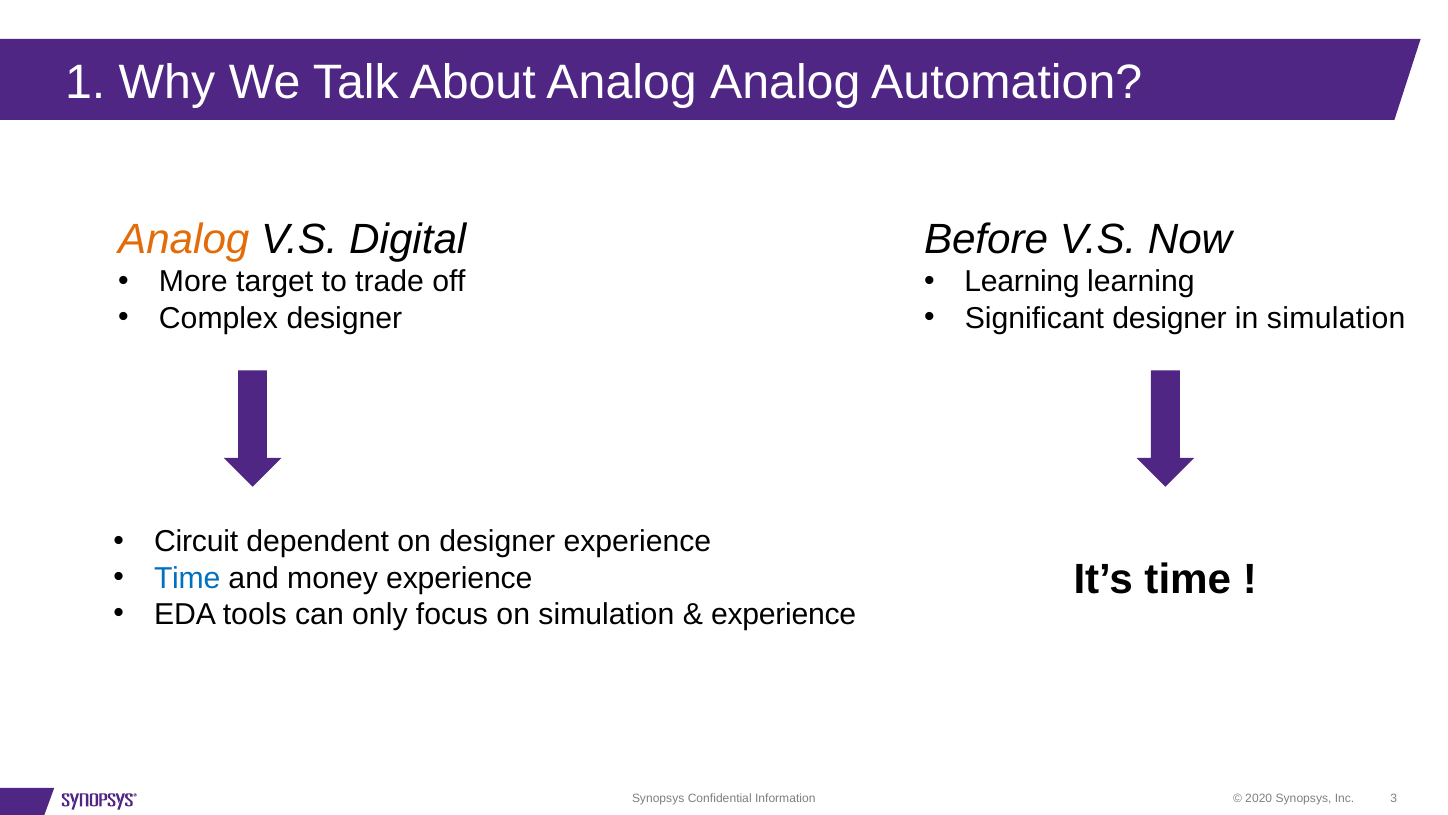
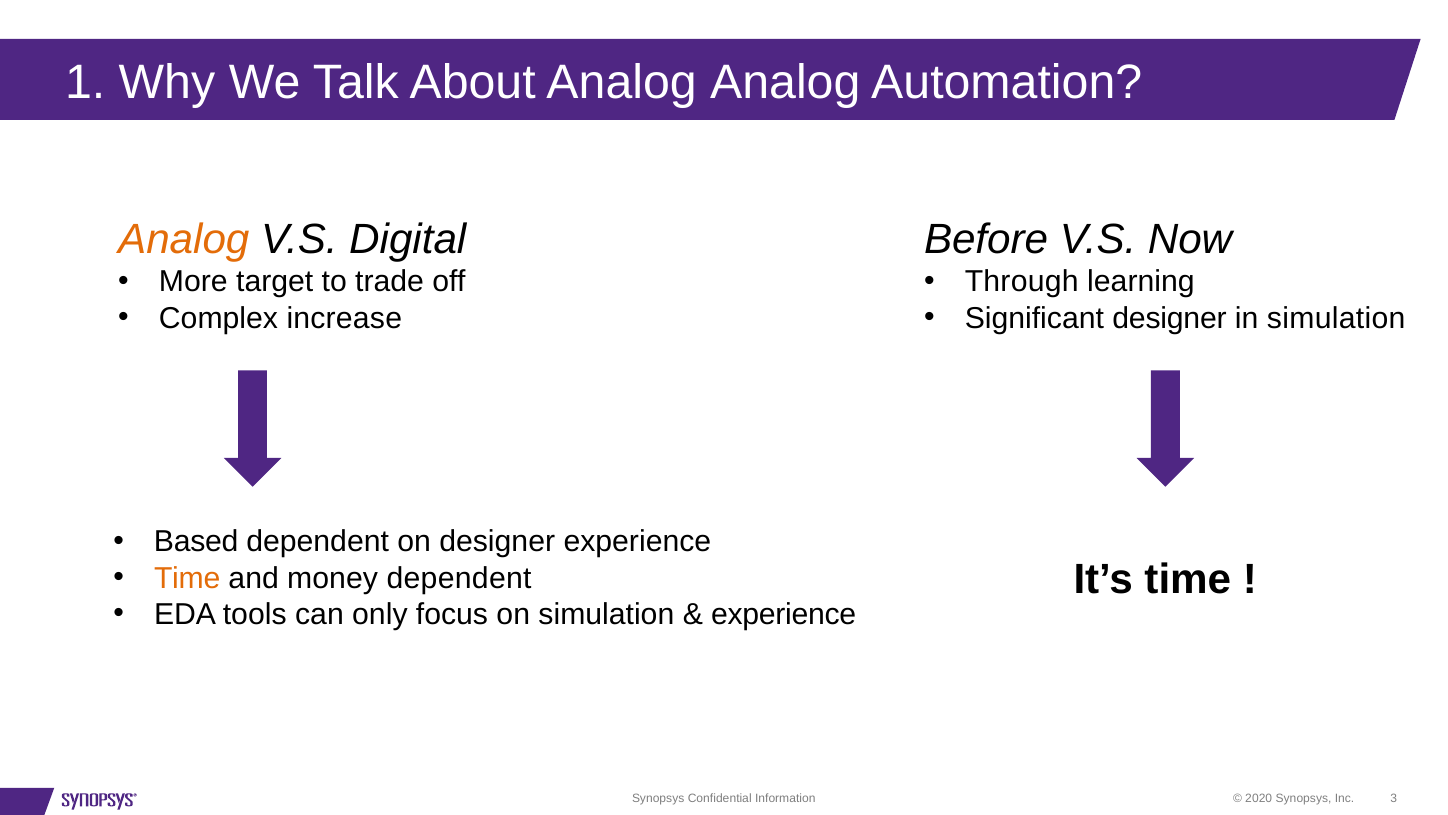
Learning at (1022, 282): Learning -> Through
Complex designer: designer -> increase
Circuit: Circuit -> Based
Time at (187, 578) colour: blue -> orange
money experience: experience -> dependent
